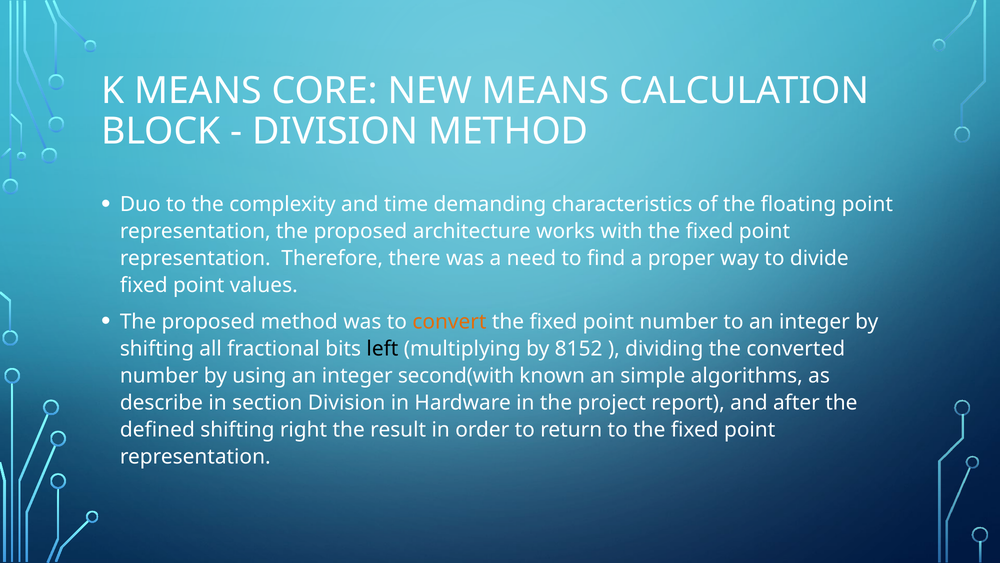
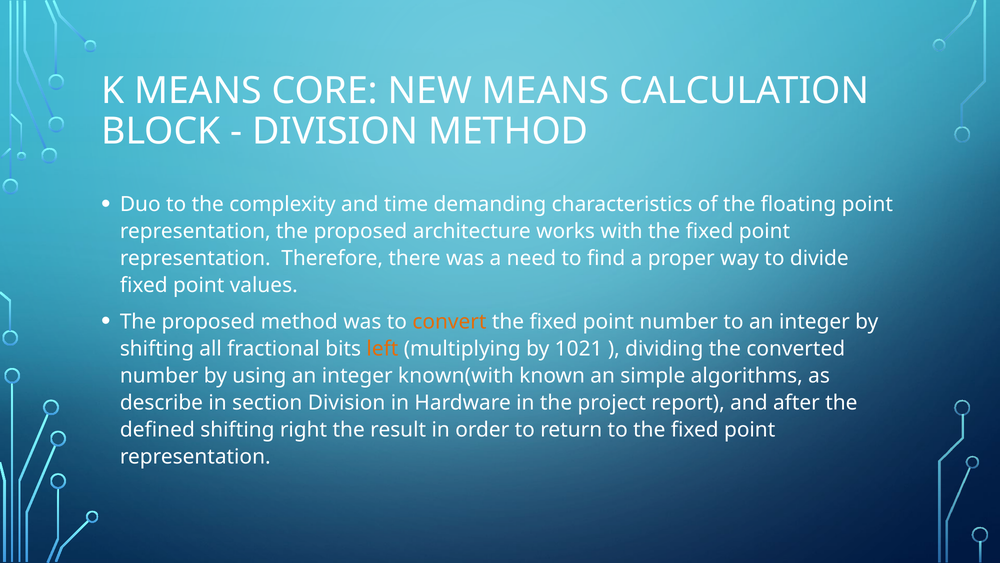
left colour: black -> orange
8152: 8152 -> 1021
second(with: second(with -> known(with
